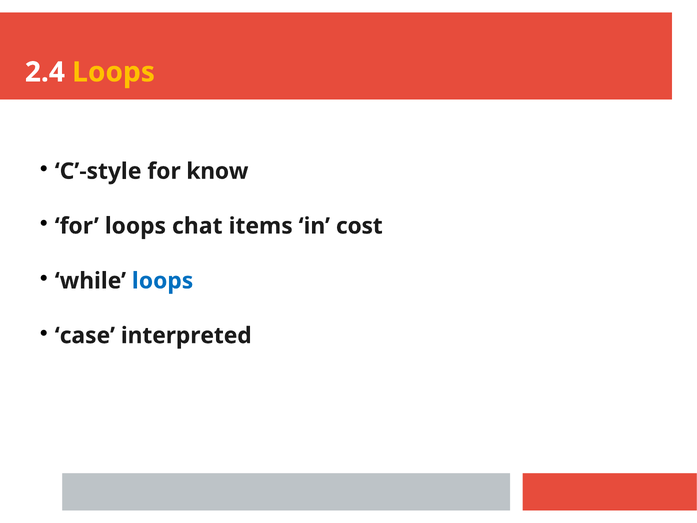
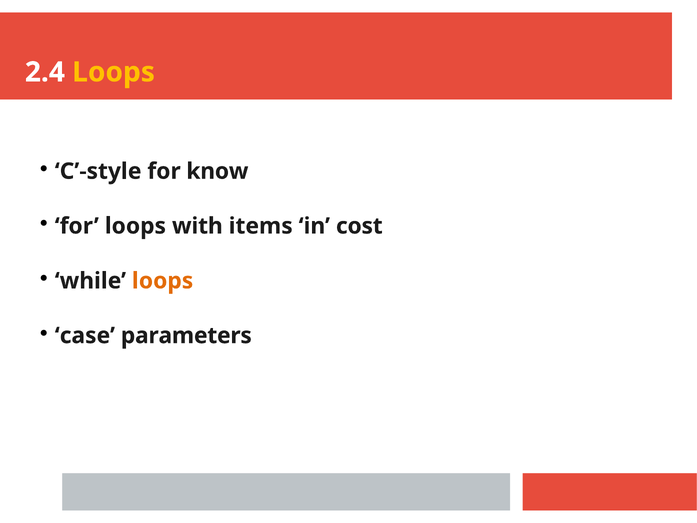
chat: chat -> with
loops at (163, 281) colour: blue -> orange
interpreted: interpreted -> parameters
